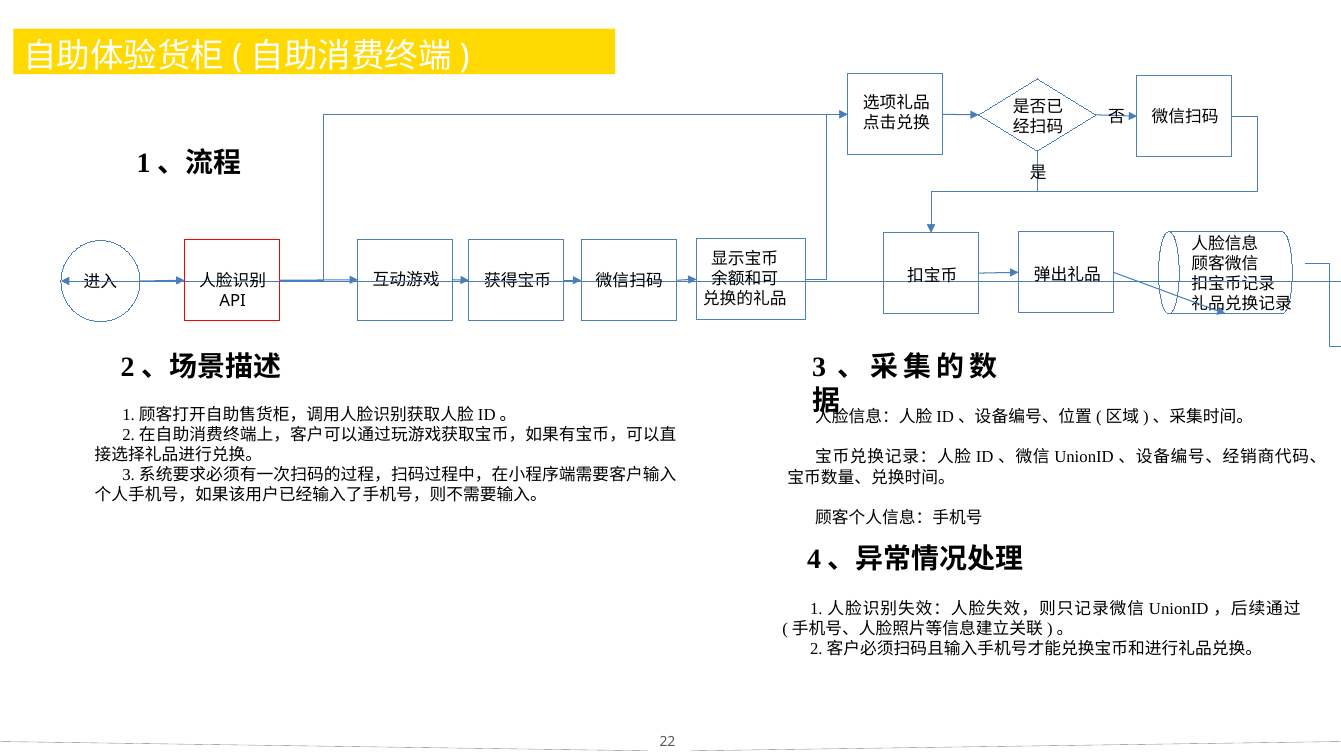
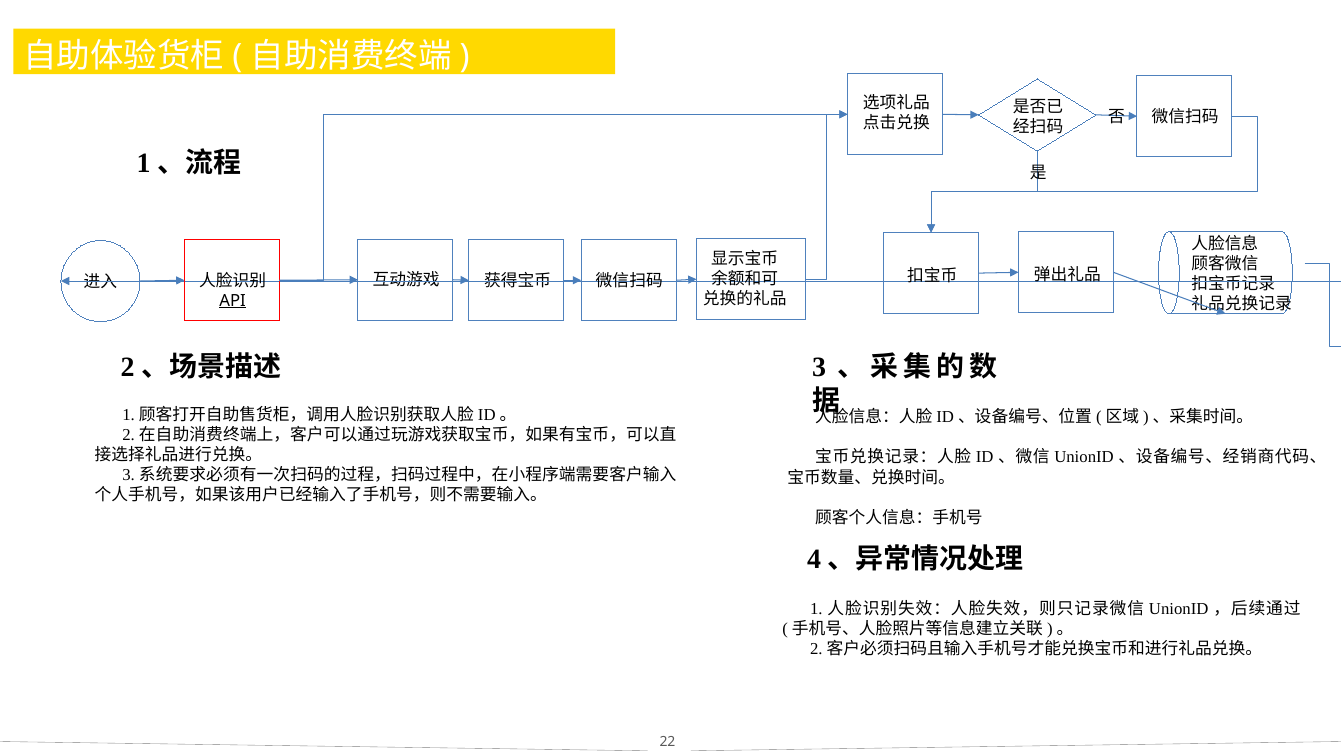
API underline: none -> present
